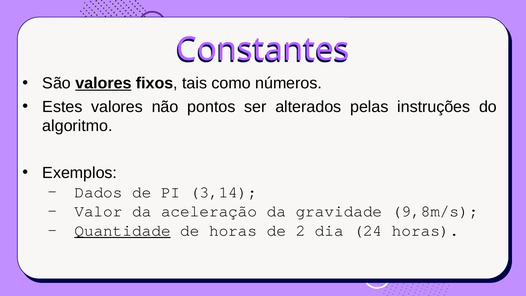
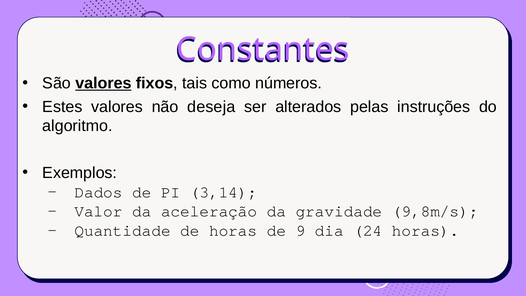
pontos: pontos -> deseja
Quantidade underline: present -> none
2: 2 -> 9
